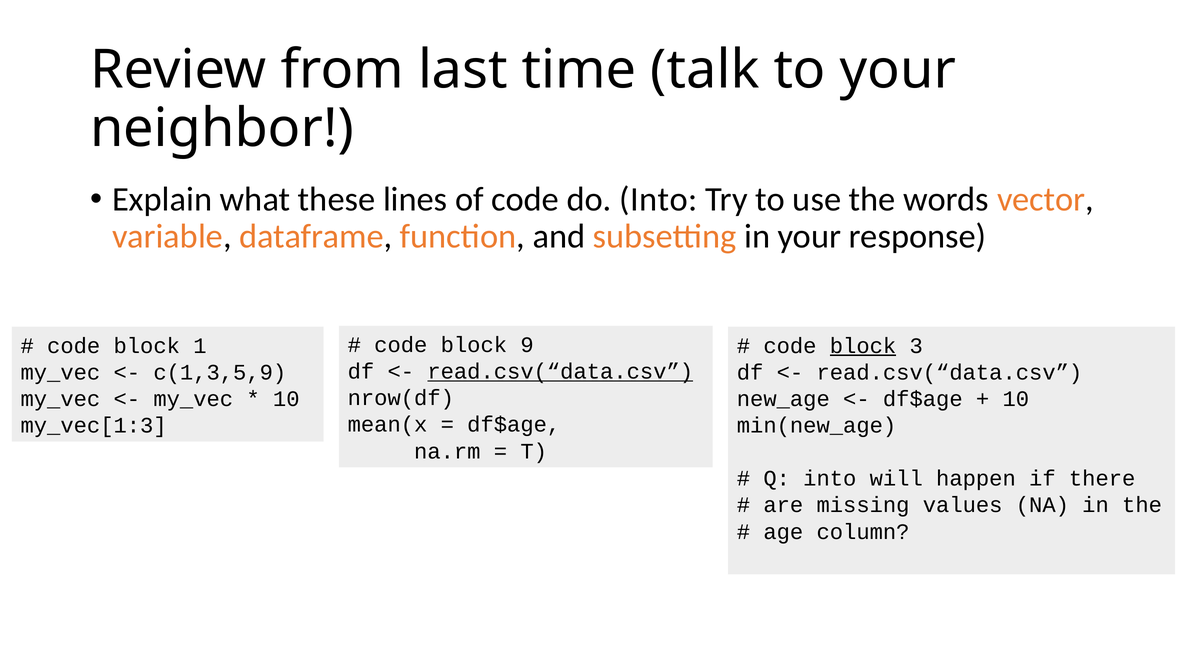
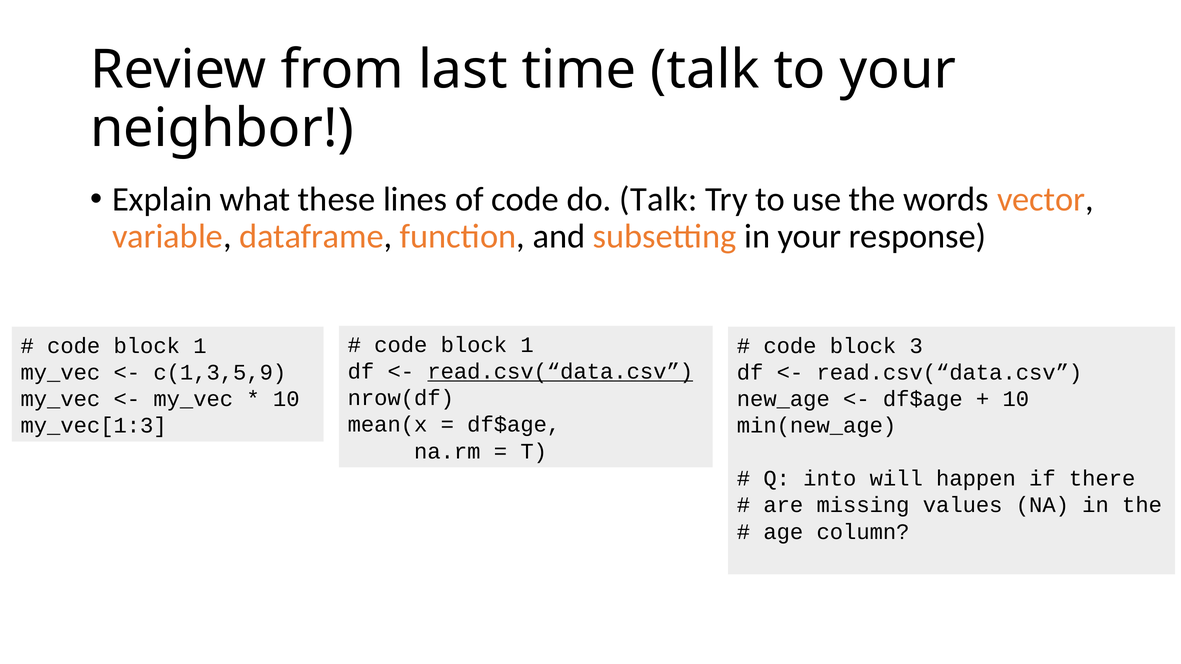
do Into: Into -> Talk
9 at (527, 345): 9 -> 1
block at (863, 346) underline: present -> none
